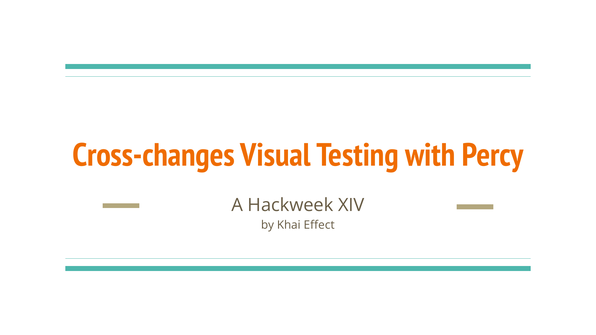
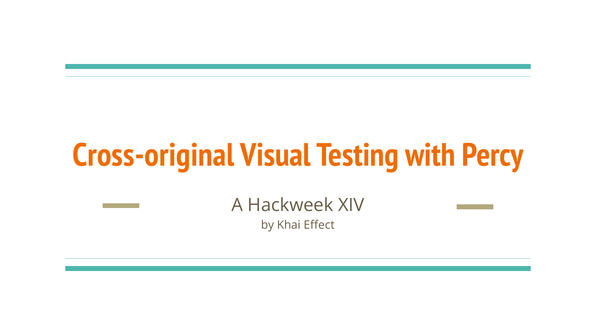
Cross-changes: Cross-changes -> Cross-original
